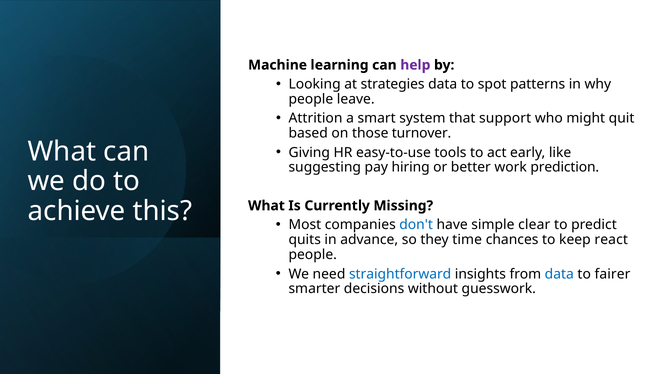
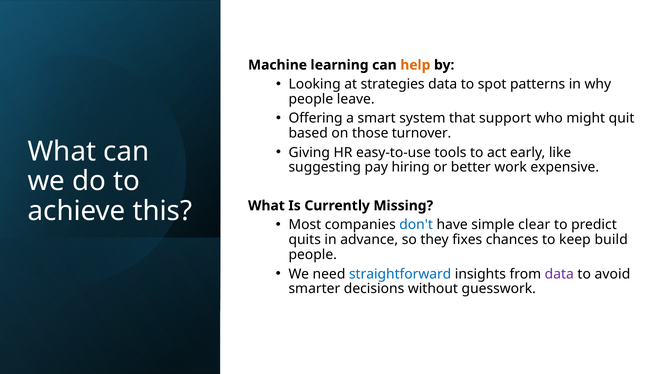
help colour: purple -> orange
Attrition: Attrition -> Offering
prediction: prediction -> expensive
time: time -> fixes
react: react -> build
data at (559, 274) colour: blue -> purple
fairer: fairer -> avoid
